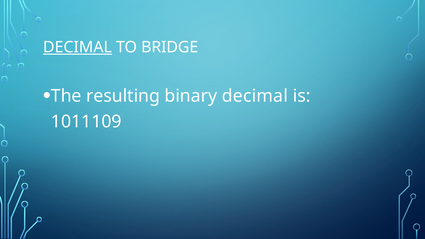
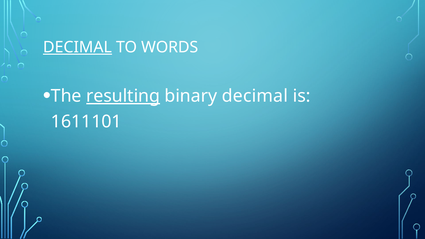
BRIDGE: BRIDGE -> WORDS
resulting underline: none -> present
1011109: 1011109 -> 1611101
